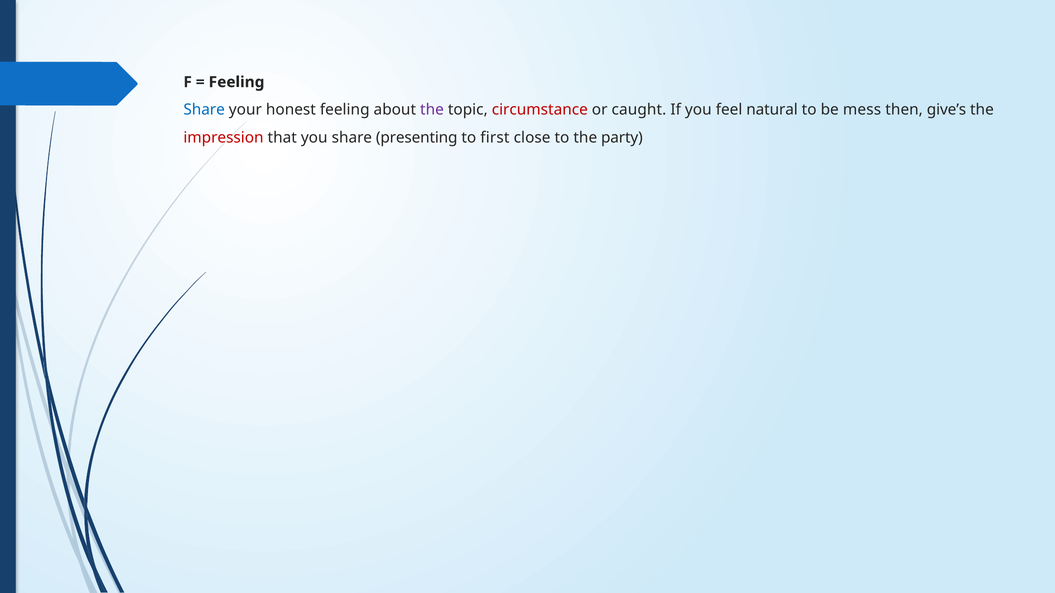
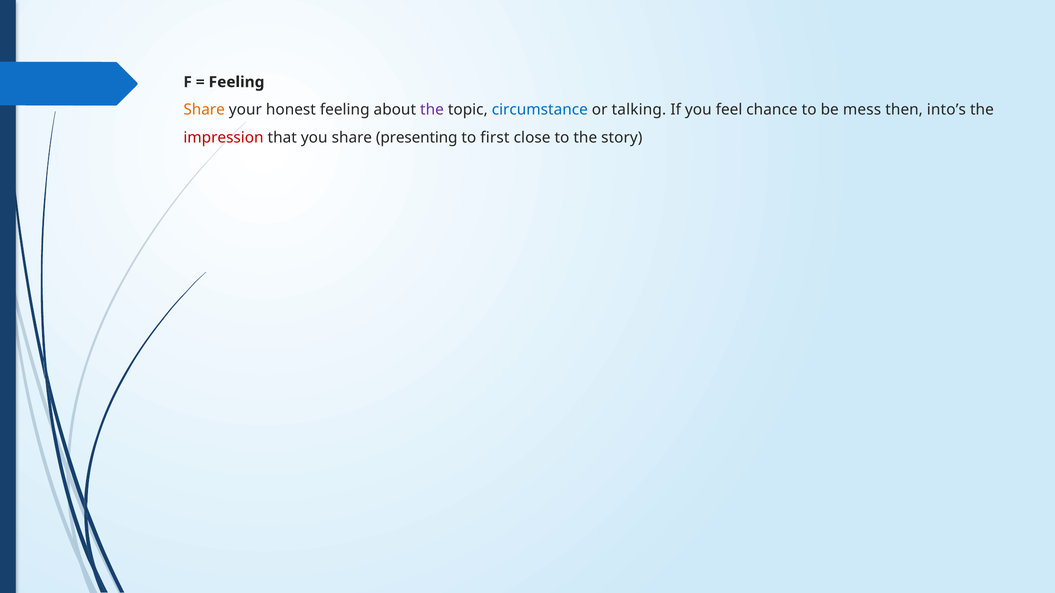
Share at (204, 110) colour: blue -> orange
circumstance colour: red -> blue
caught: caught -> talking
natural: natural -> chance
give’s: give’s -> into’s
party: party -> story
